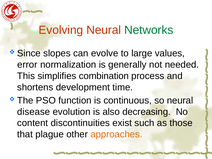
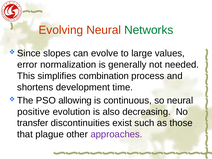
function: function -> allowing
disease: disease -> positive
content: content -> transfer
approaches colour: orange -> purple
